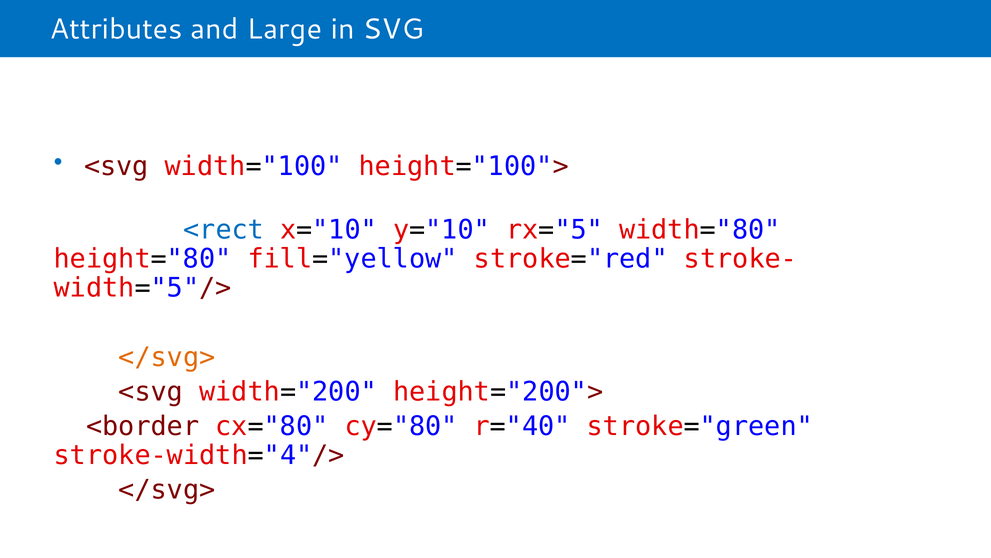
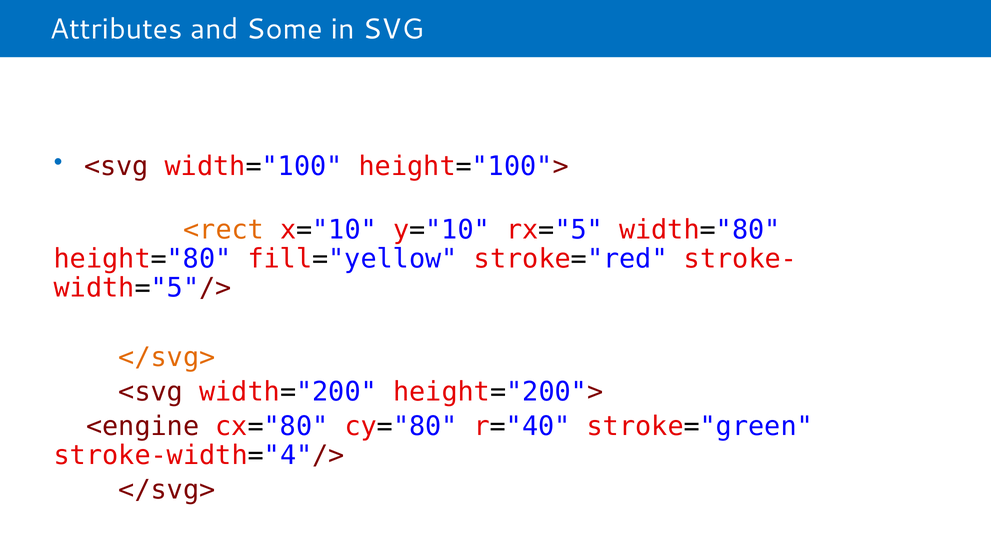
Large: Large -> Some
<rect colour: blue -> orange
<border: <border -> <engine
